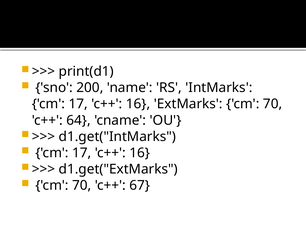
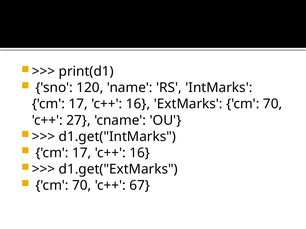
200: 200 -> 120
64: 64 -> 27
